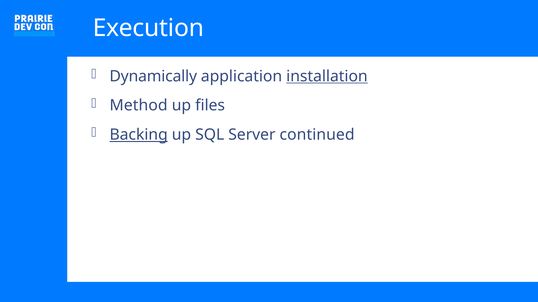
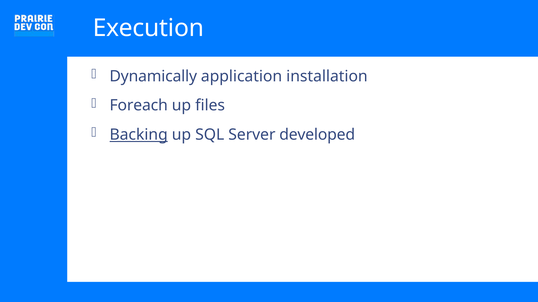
installation underline: present -> none
Method: Method -> Foreach
continued: continued -> developed
